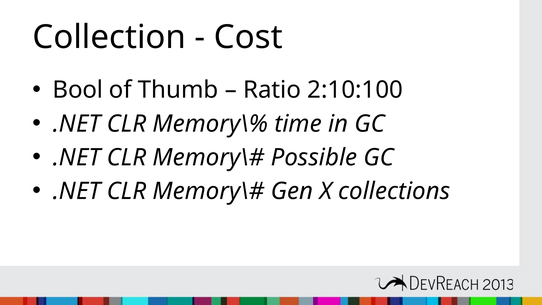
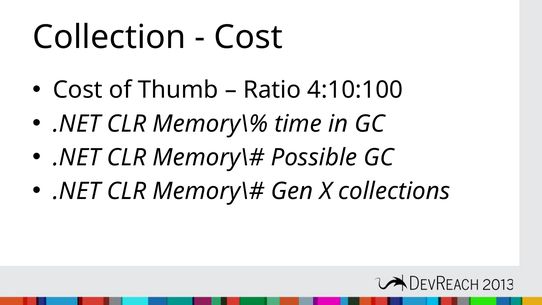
Bool at (78, 90): Bool -> Cost
2:10:100: 2:10:100 -> 4:10:100
